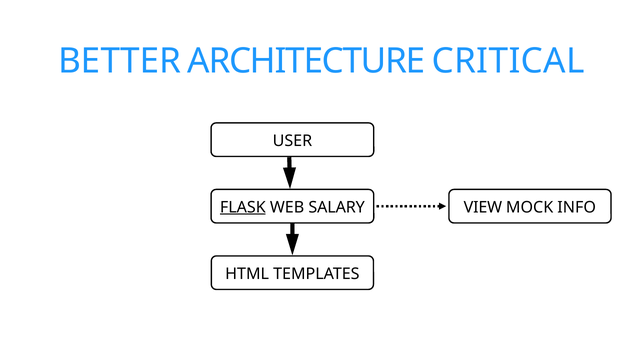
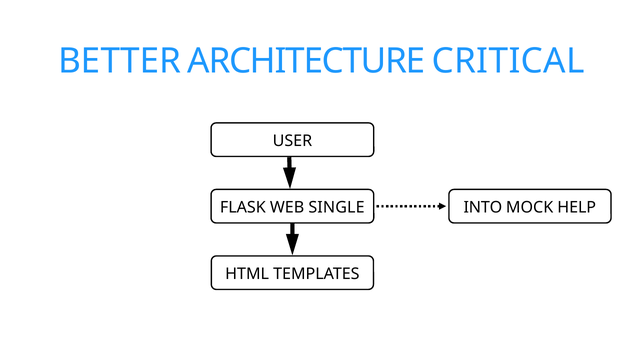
FLASK underline: present -> none
SALARY: SALARY -> SINGLE
VIEW: VIEW -> INTO
INFO: INFO -> HELP
